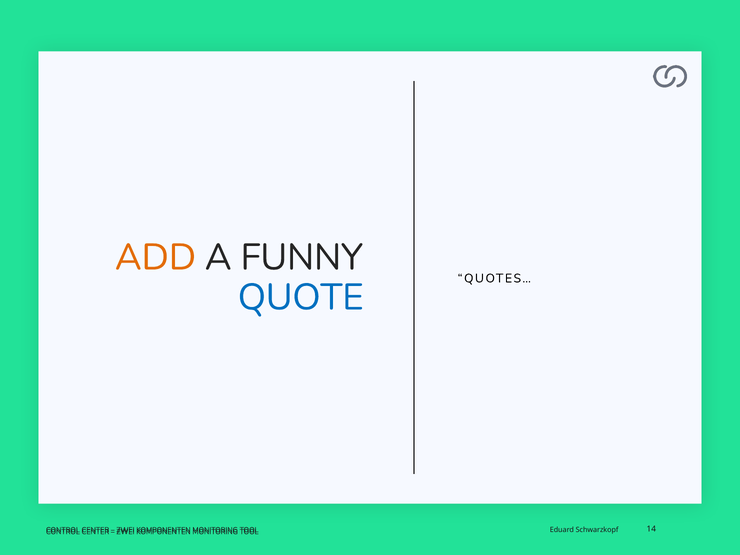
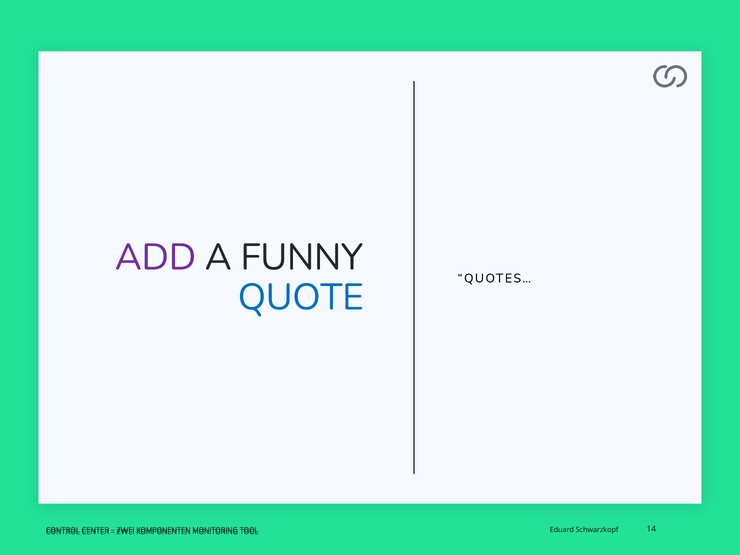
ADD colour: orange -> purple
